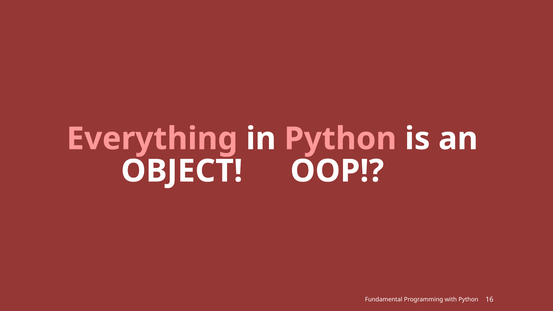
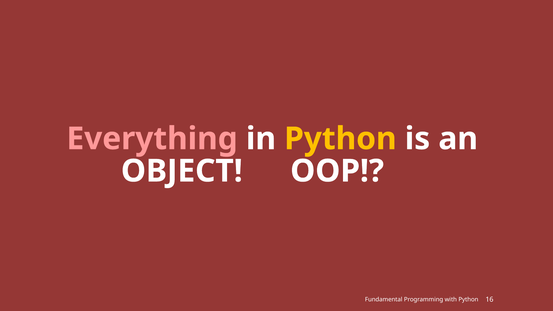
Python at (340, 139) colour: pink -> yellow
